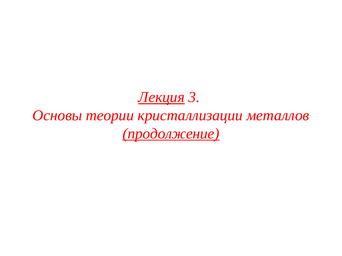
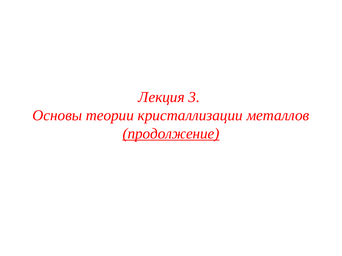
Лекция underline: present -> none
